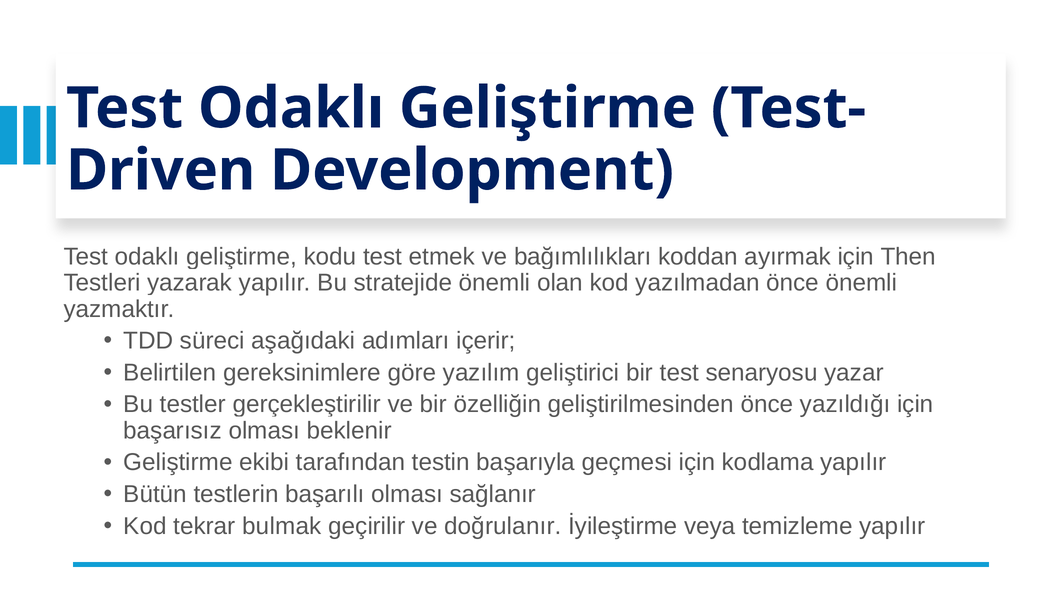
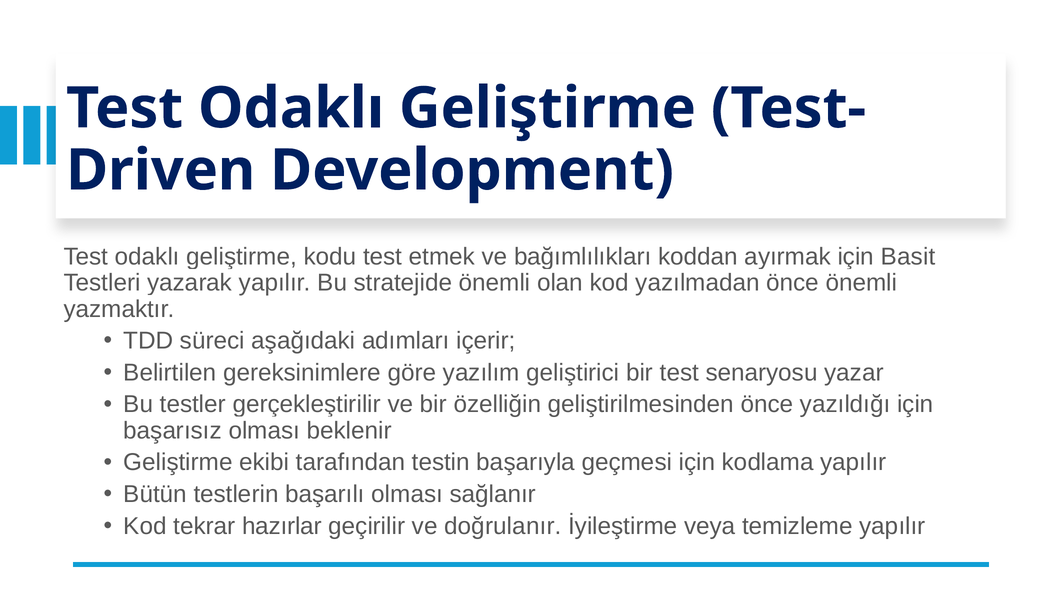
Then: Then -> Basit
bulmak: bulmak -> hazırlar
